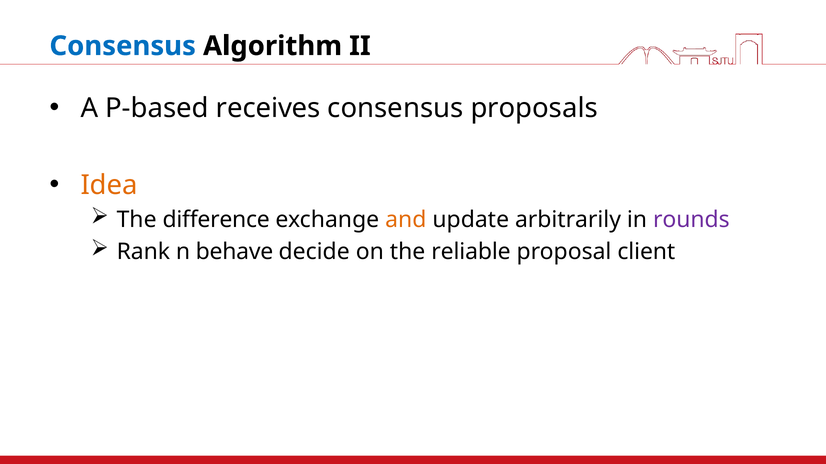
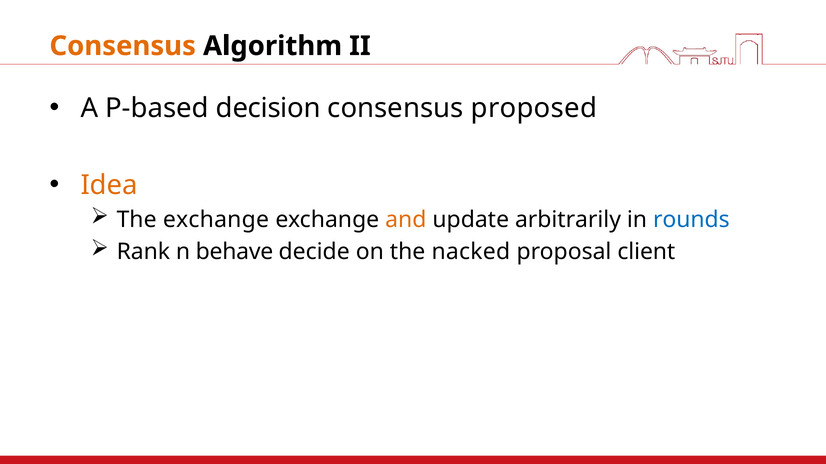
Consensus at (123, 46) colour: blue -> orange
receives: receives -> decision
proposals: proposals -> proposed
The difference: difference -> exchange
rounds colour: purple -> blue
reliable: reliable -> nacked
